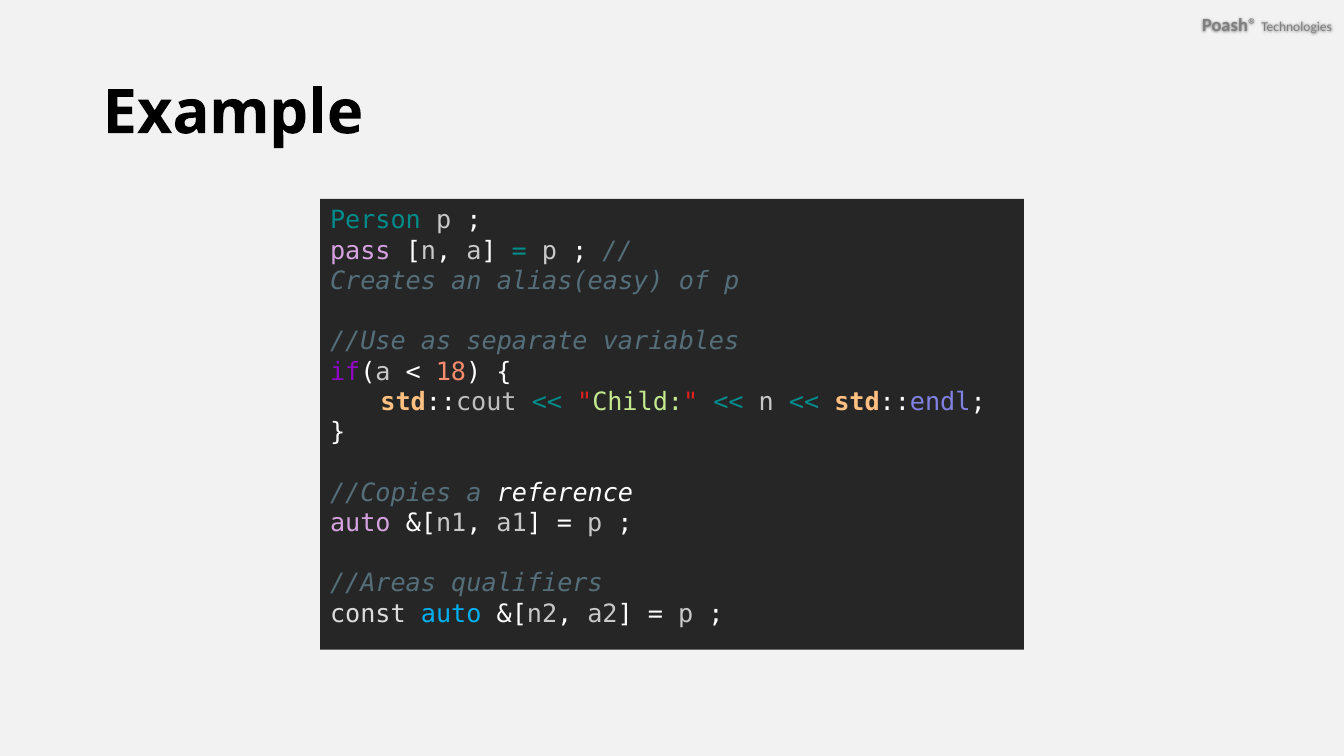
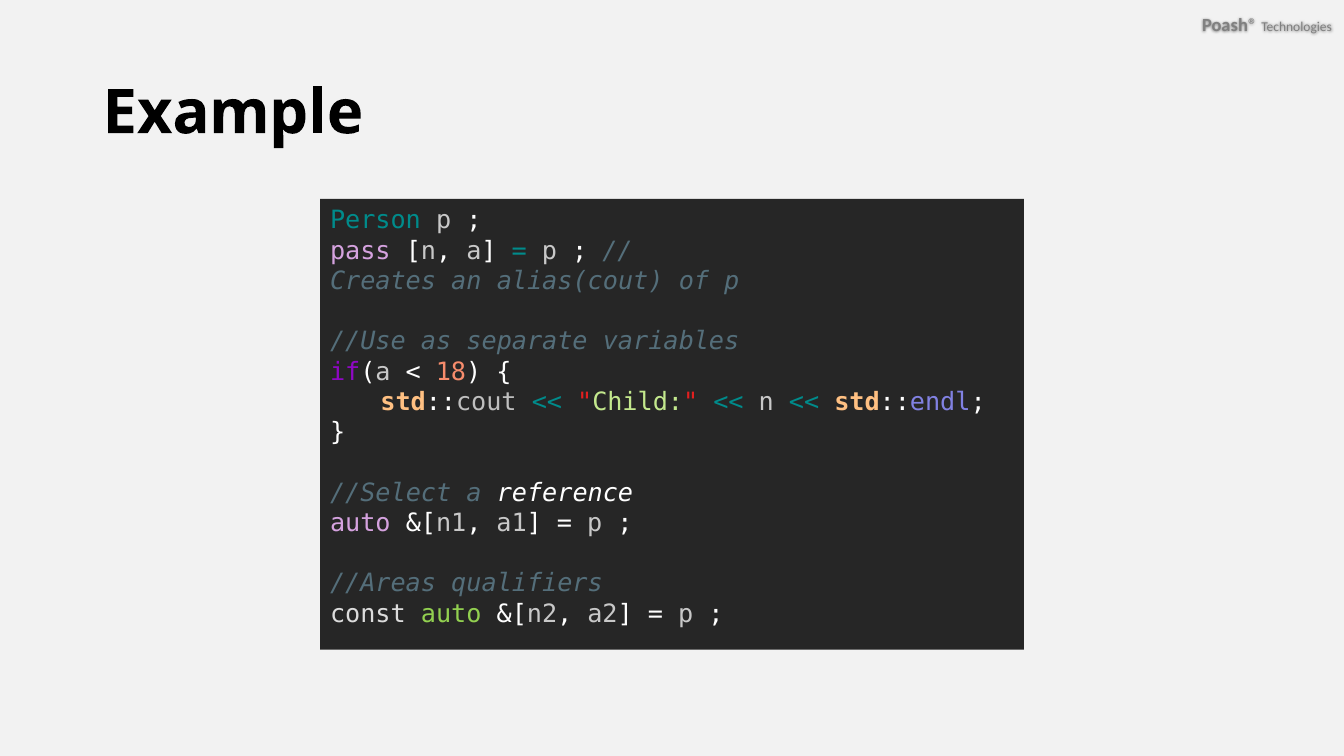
alias(easy: alias(easy -> alias(cout
//Copies: //Copies -> //Select
auto at (451, 614) colour: light blue -> light green
